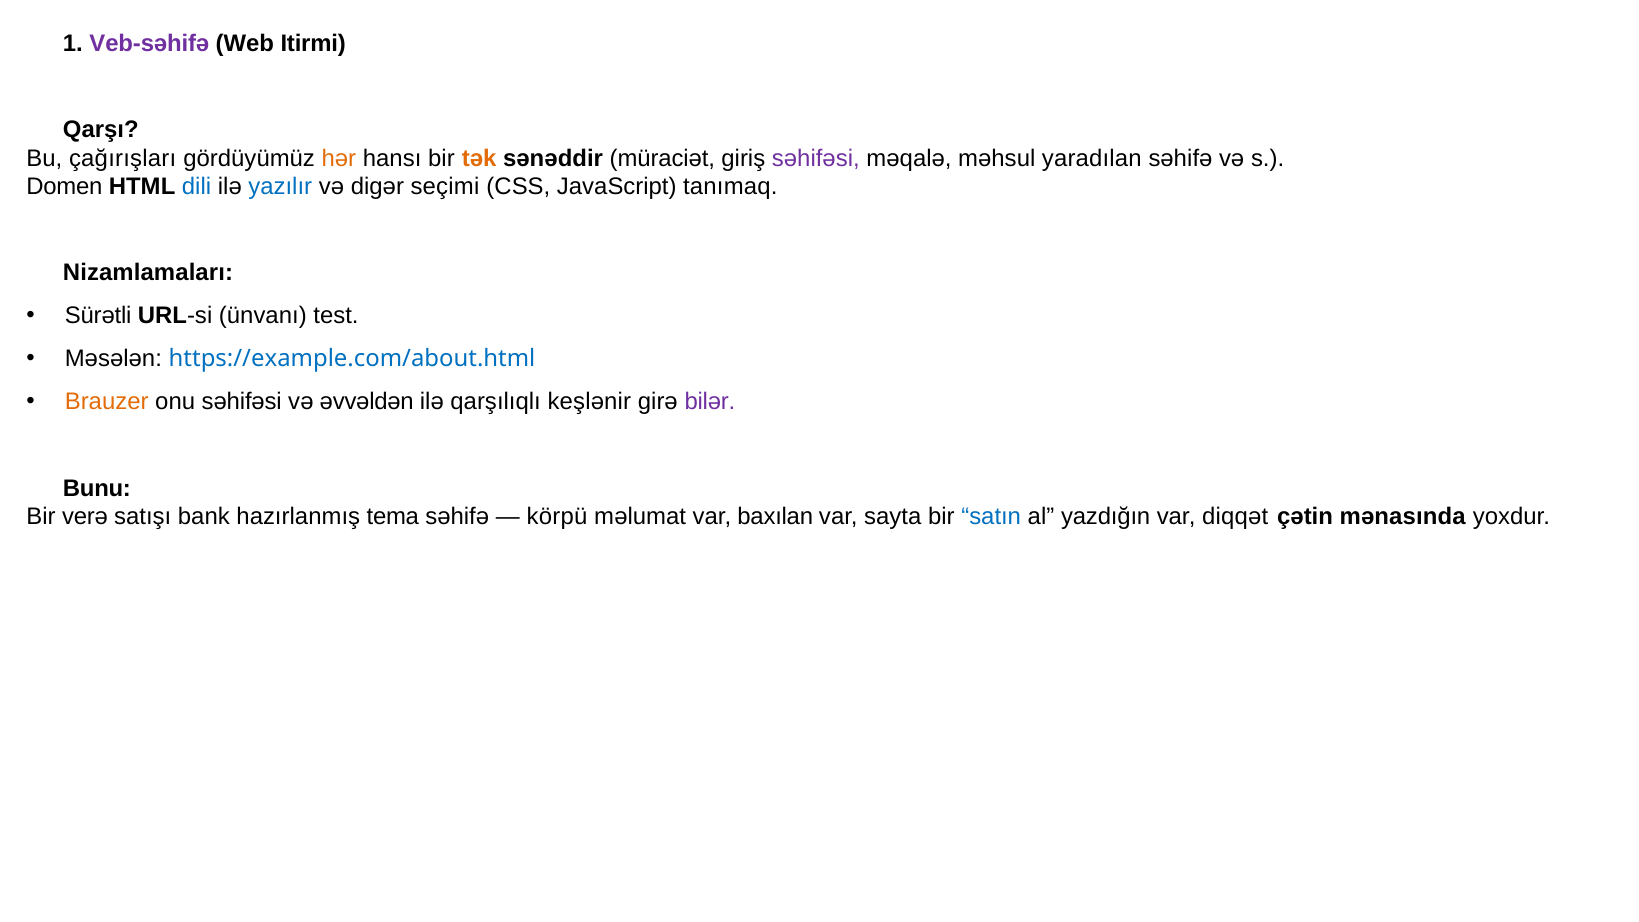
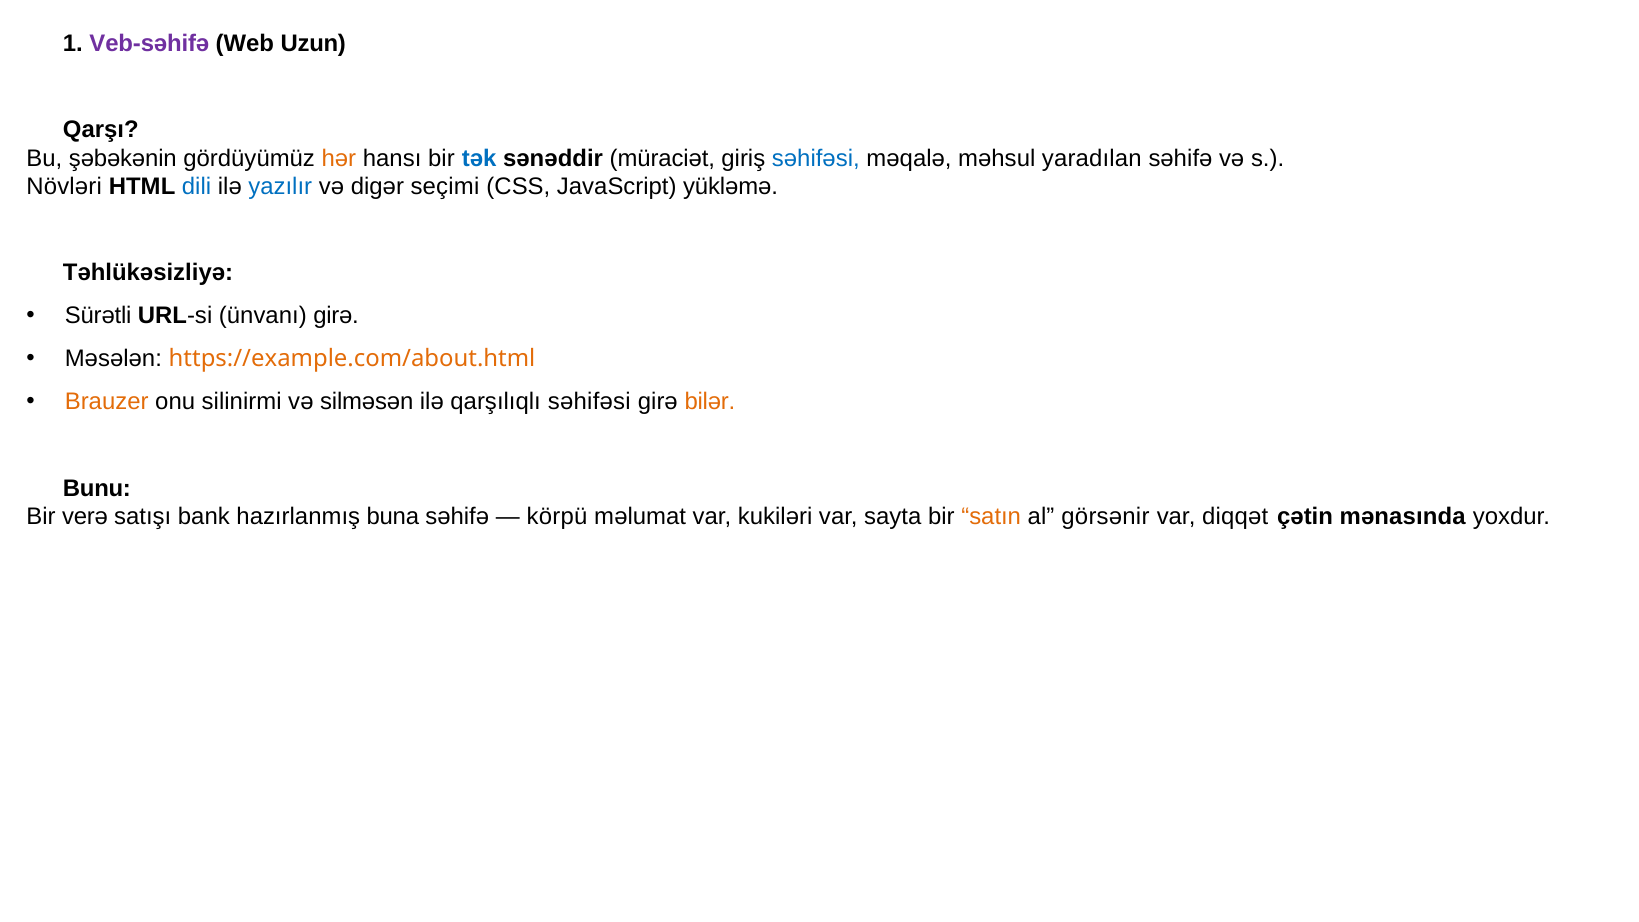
Itirmi: Itirmi -> Uzun
çağırışları: çağırışları -> şəbəkənin
tək colour: orange -> blue
səhifəsi at (816, 158) colour: purple -> blue
Domen: Domen -> Növləri
tanımaq: tanımaq -> yükləmə
Nizamlamaları: Nizamlamaları -> Təhlükəsizliyə
ünvanı test: test -> girə
https://example.com/about.html colour: blue -> orange
onu səhifəsi: səhifəsi -> silinirmi
əvvəldən: əvvəldən -> silməsən
qarşılıqlı keşlənir: keşlənir -> səhifəsi
bilər colour: purple -> orange
tema: tema -> buna
baxılan: baxılan -> kukiləri
satın colour: blue -> orange
yazdığın: yazdığın -> görsənir
